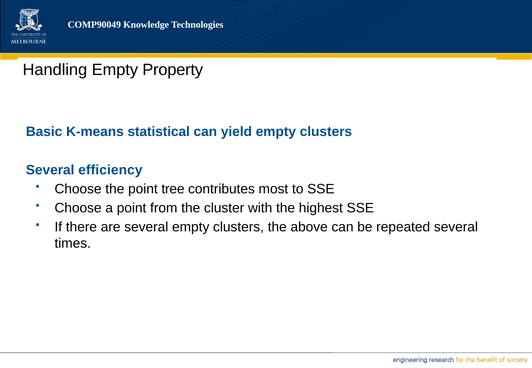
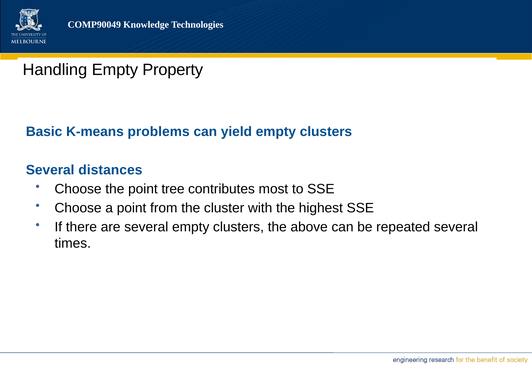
statistical: statistical -> problems
efficiency: efficiency -> distances
